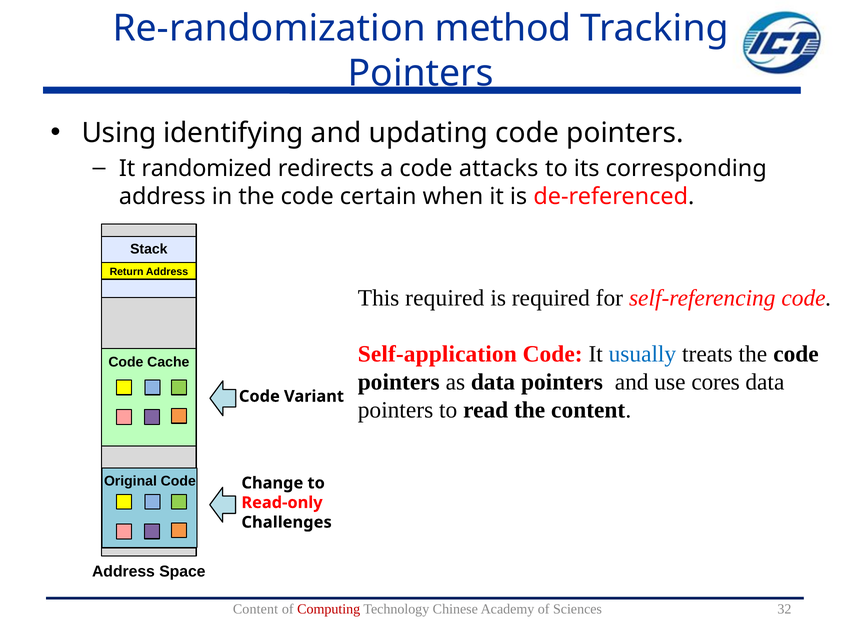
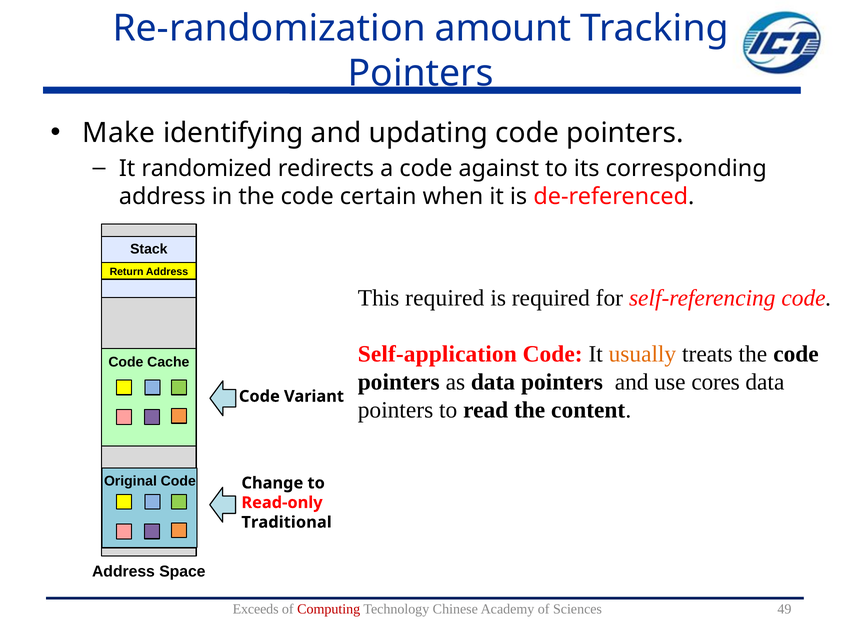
method: method -> amount
Using: Using -> Make
attacks: attacks -> against
usually colour: blue -> orange
Challenges: Challenges -> Traditional
Content at (255, 610): Content -> Exceeds
32: 32 -> 49
